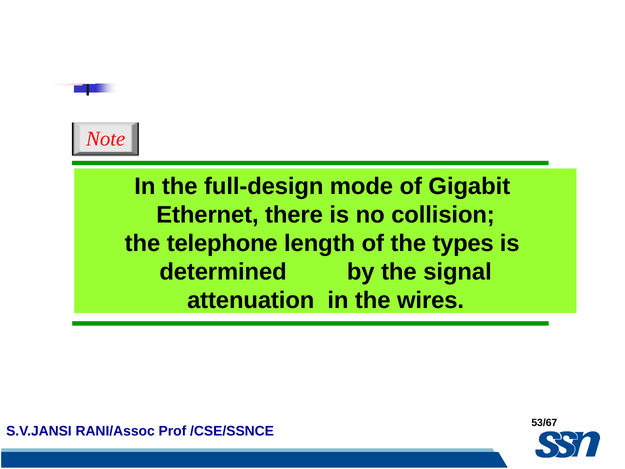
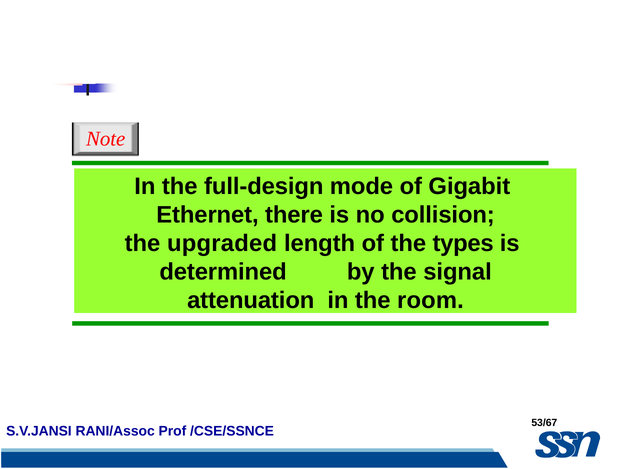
telephone: telephone -> upgraded
wires: wires -> room
